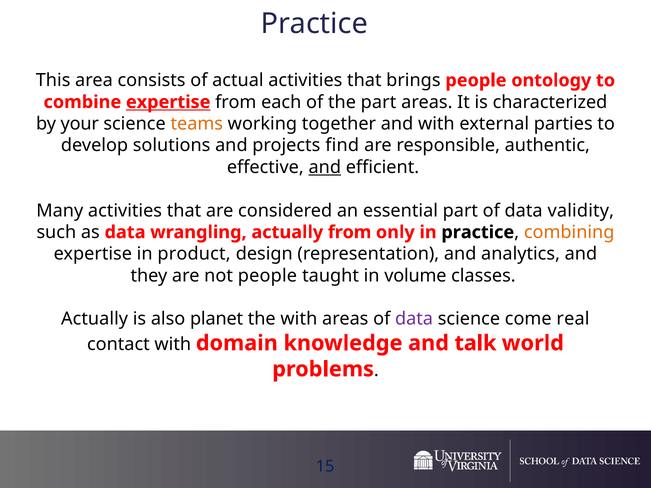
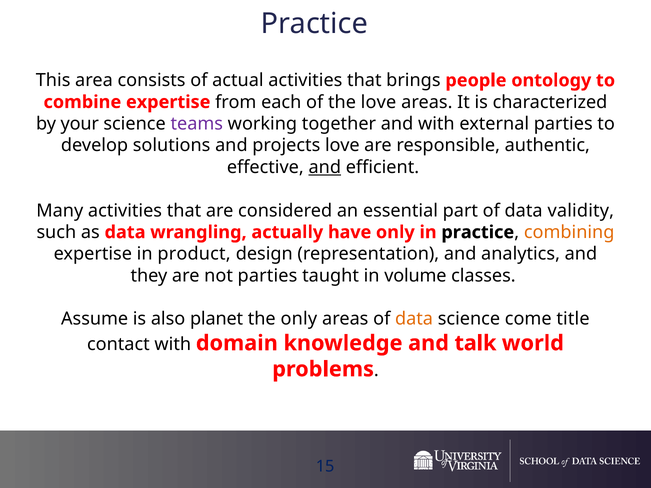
expertise at (168, 102) underline: present -> none
the part: part -> love
teams colour: orange -> purple
projects find: find -> love
actually from: from -> have
not people: people -> parties
Actually at (95, 319): Actually -> Assume
the with: with -> only
data at (414, 319) colour: purple -> orange
real: real -> title
